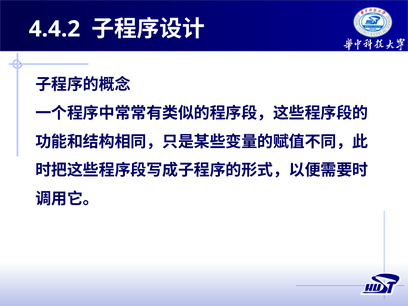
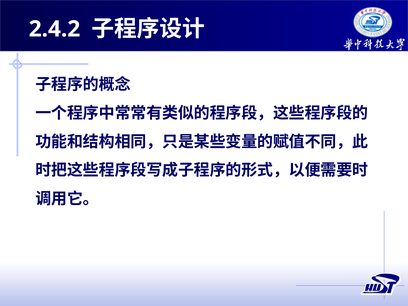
4.4.2: 4.4.2 -> 2.4.2
